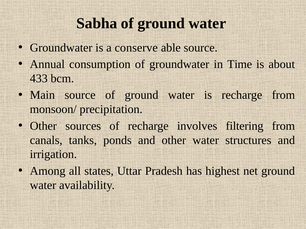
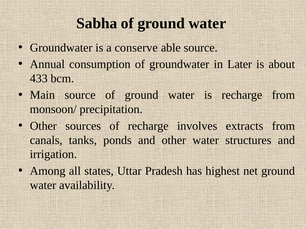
Time: Time -> Later
filtering: filtering -> extracts
